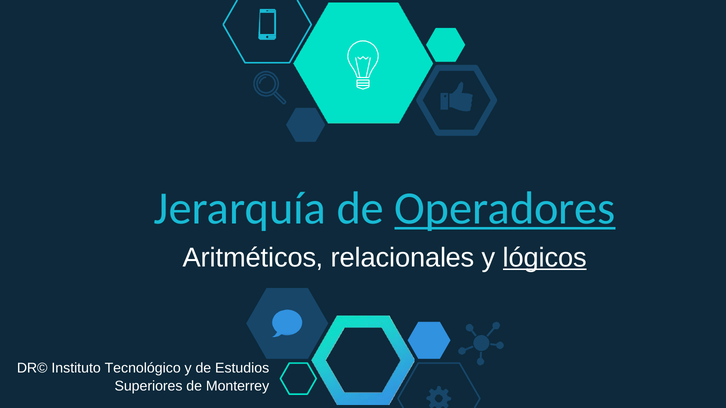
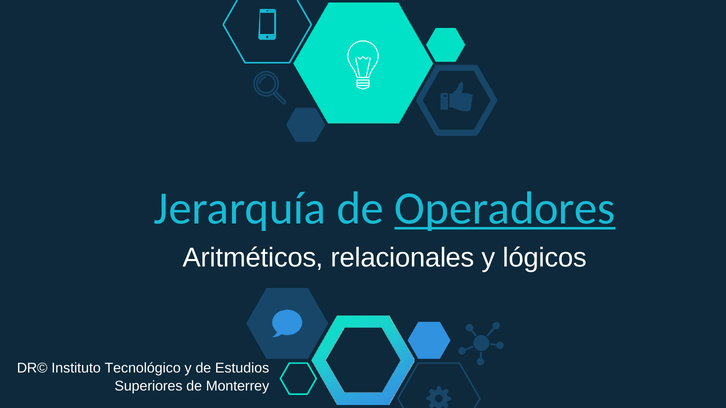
lógicos underline: present -> none
